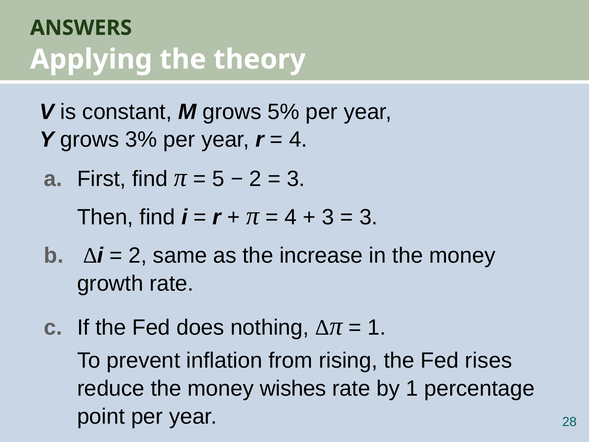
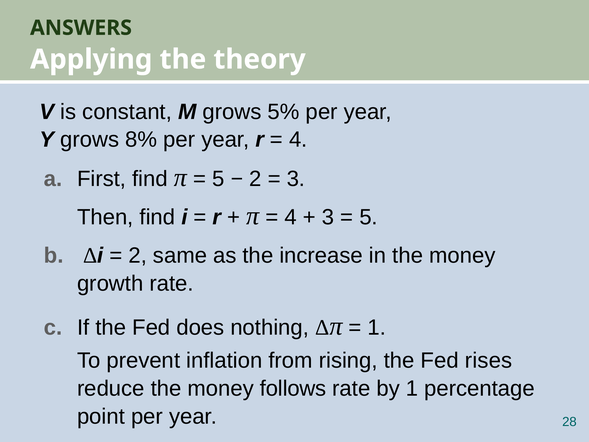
3%: 3% -> 8%
3 at (369, 217): 3 -> 5
wishes: wishes -> follows
